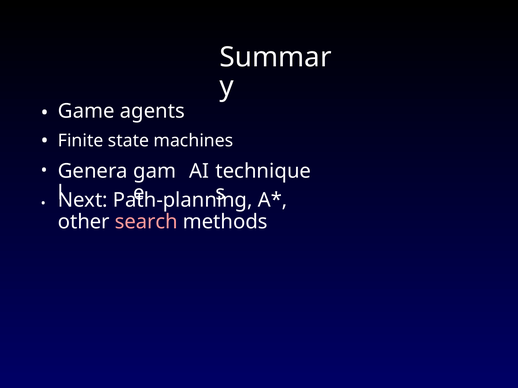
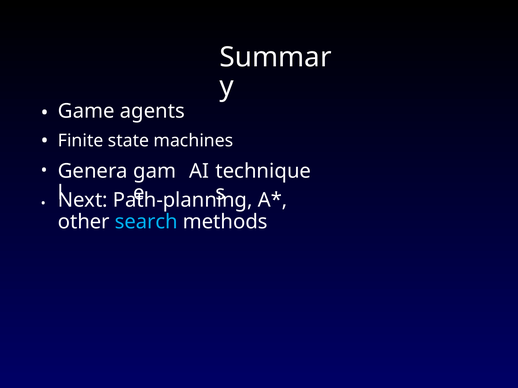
search colour: pink -> light blue
